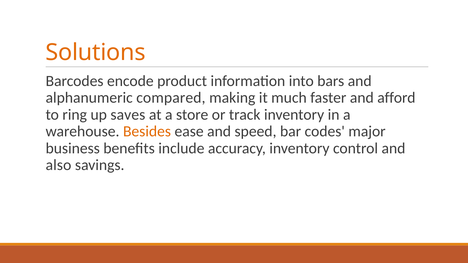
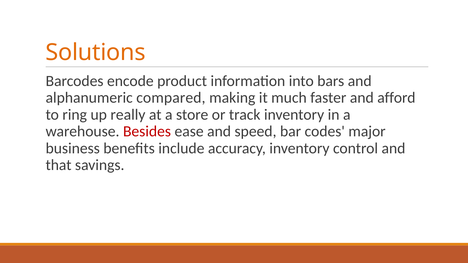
saves: saves -> really
Besides colour: orange -> red
also: also -> that
